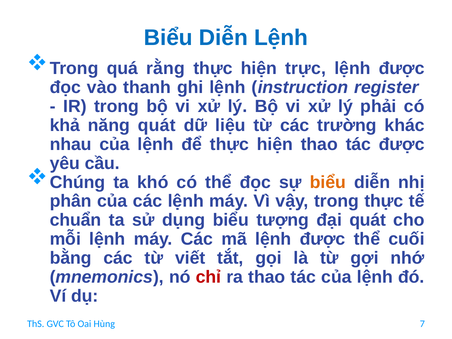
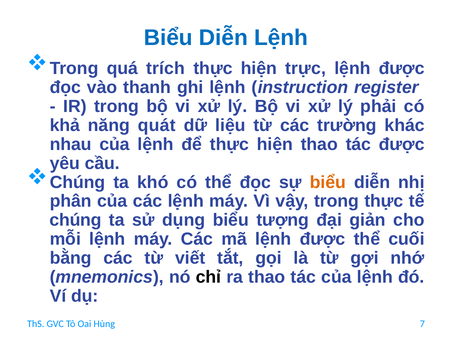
rằng: rằng -> trích
chuẩn at (75, 220): chuẩn -> chúng
đại quát: quát -> giản
chỉ colour: red -> black
